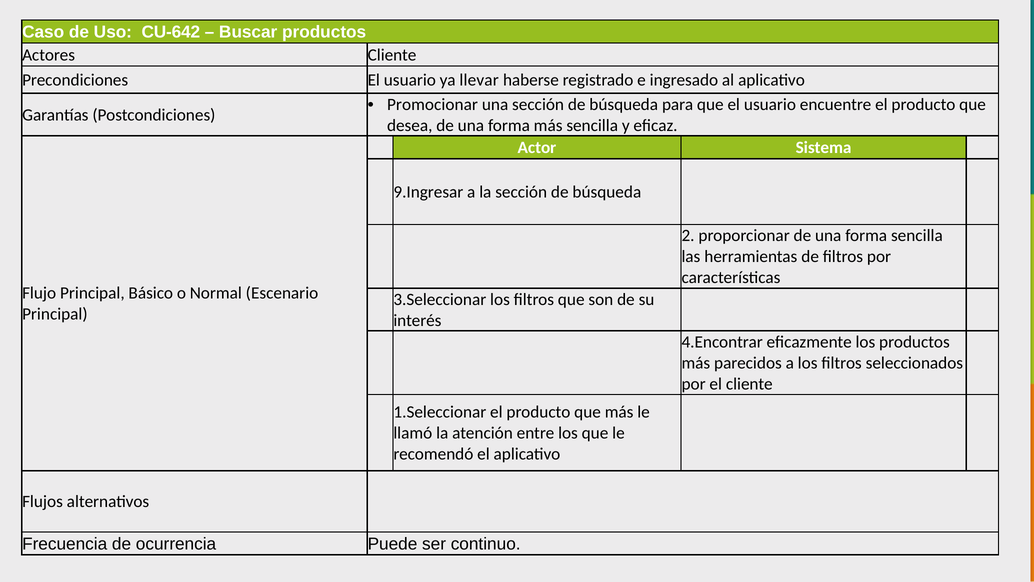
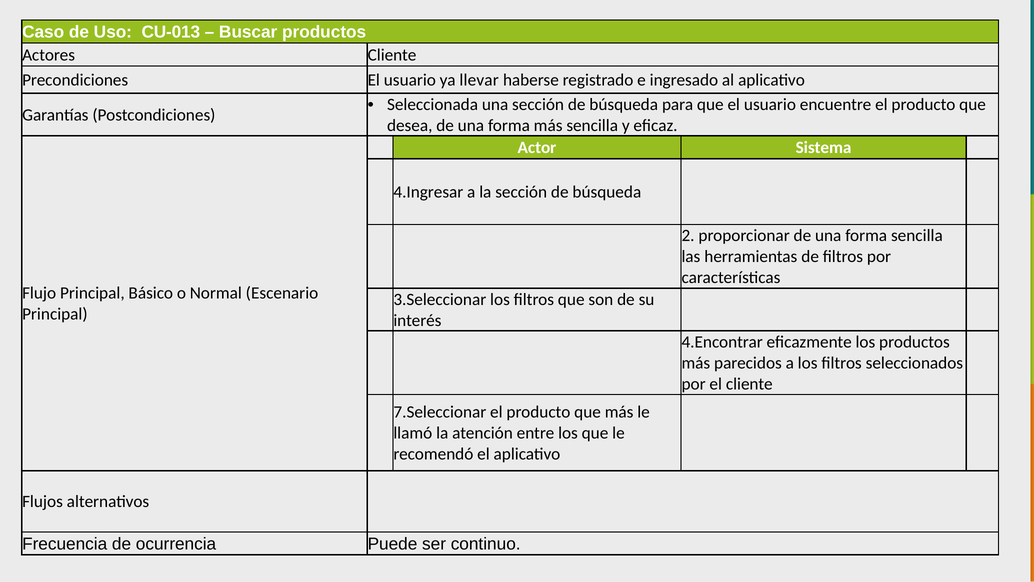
CU-642: CU-642 -> CU-013
Promocionar: Promocionar -> Seleccionada
9.Ingresar: 9.Ingresar -> 4.Ingresar
1.Seleccionar: 1.Seleccionar -> 7.Seleccionar
